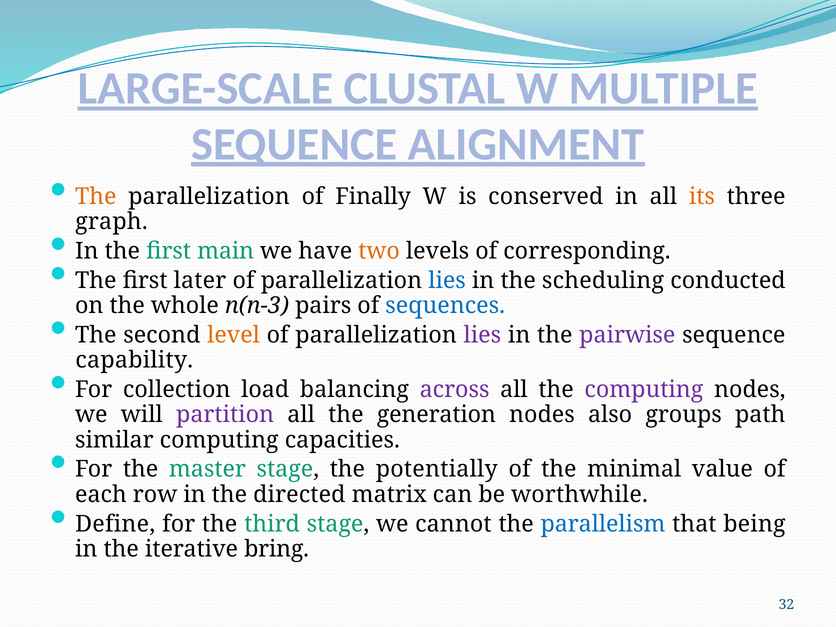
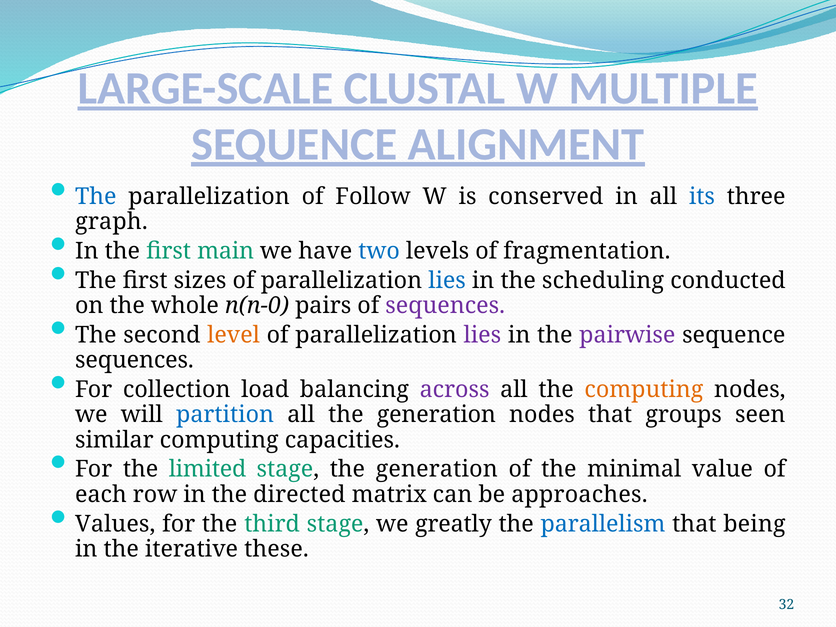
The at (96, 197) colour: orange -> blue
Finally: Finally -> Follow
its colour: orange -> blue
two colour: orange -> blue
corresponding: corresponding -> fragmentation
later: later -> sizes
n(n-3: n(n-3 -> n(n-0
sequences at (445, 306) colour: blue -> purple
capability at (134, 360): capability -> sequences
computing at (644, 390) colour: purple -> orange
partition colour: purple -> blue
nodes also: also -> that
path: path -> seen
master: master -> limited
stage the potentially: potentially -> generation
worthwhile: worthwhile -> approaches
Define: Define -> Values
cannot: cannot -> greatly
bring: bring -> these
